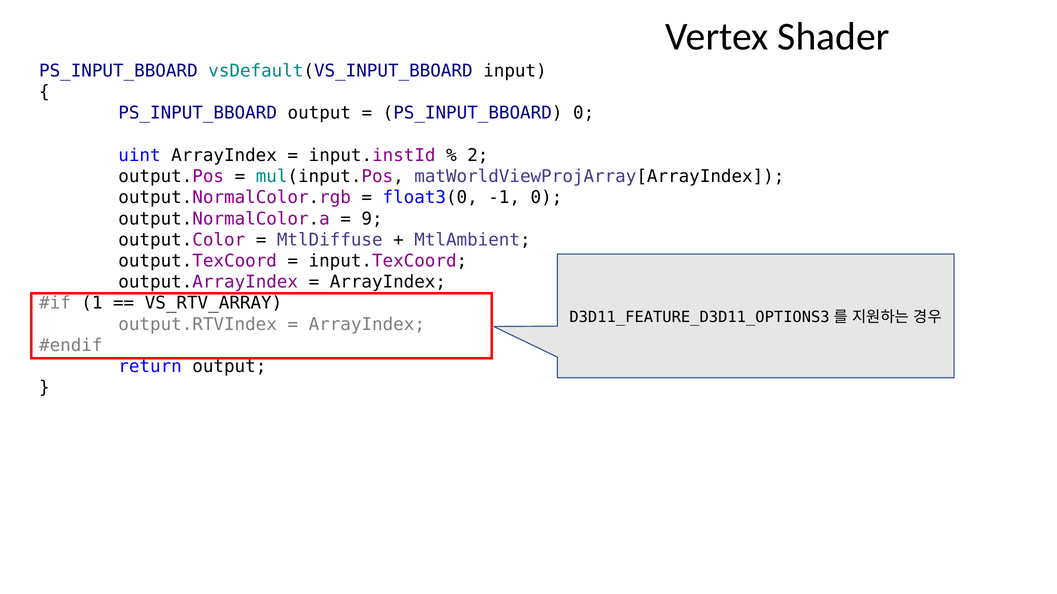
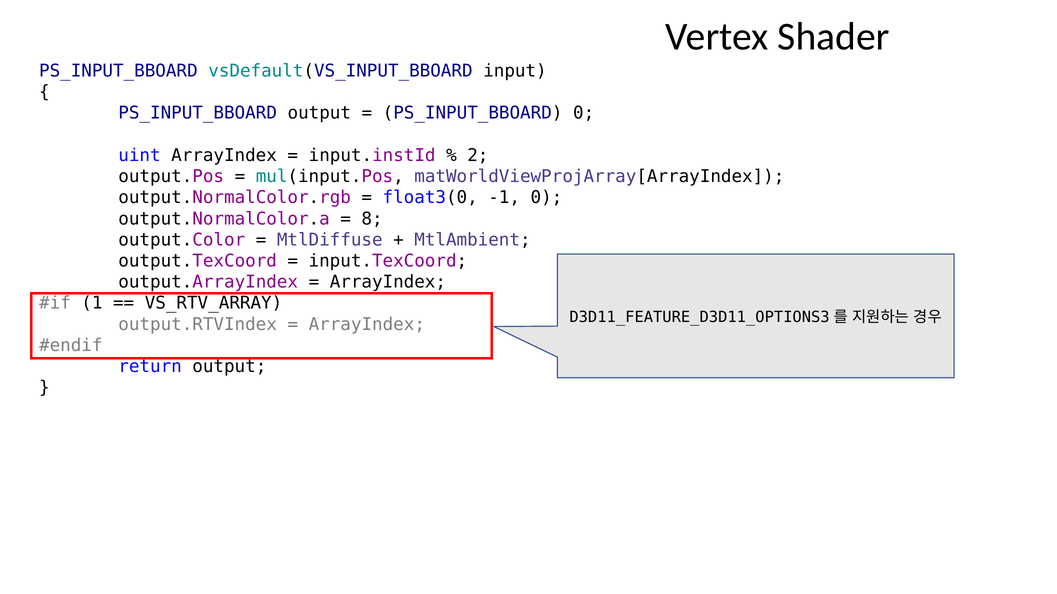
9: 9 -> 8
